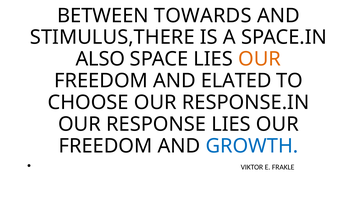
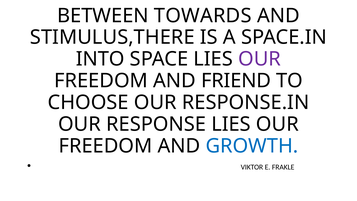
ALSO: ALSO -> INTO
OUR at (260, 59) colour: orange -> purple
ELATED: ELATED -> FRIEND
